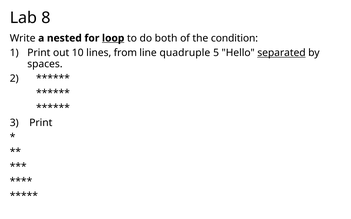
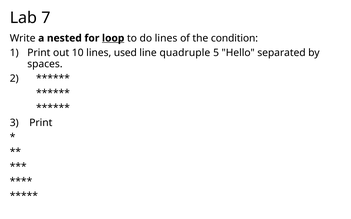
8: 8 -> 7
do both: both -> lines
from: from -> used
separated underline: present -> none
